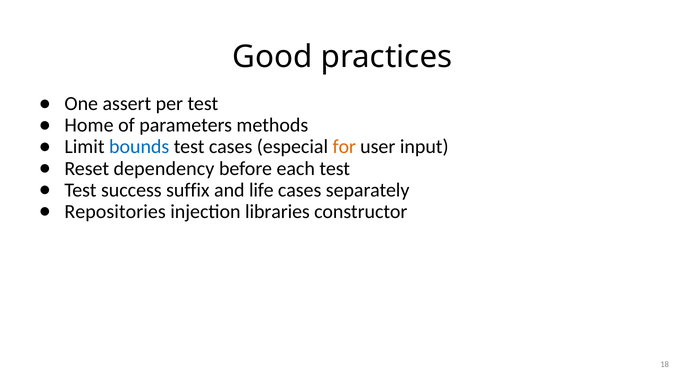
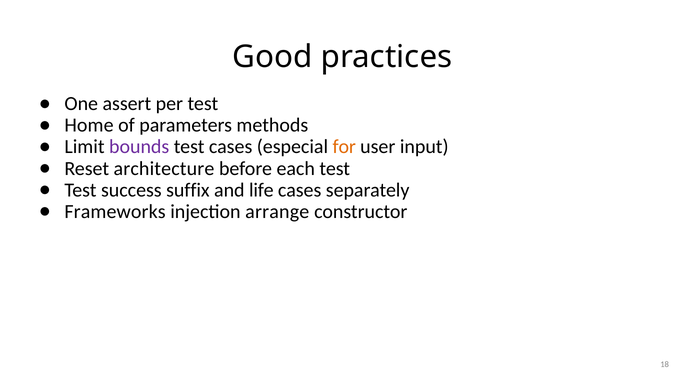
bounds colour: blue -> purple
dependency: dependency -> architecture
Repositories: Repositories -> Frameworks
libraries: libraries -> arrange
